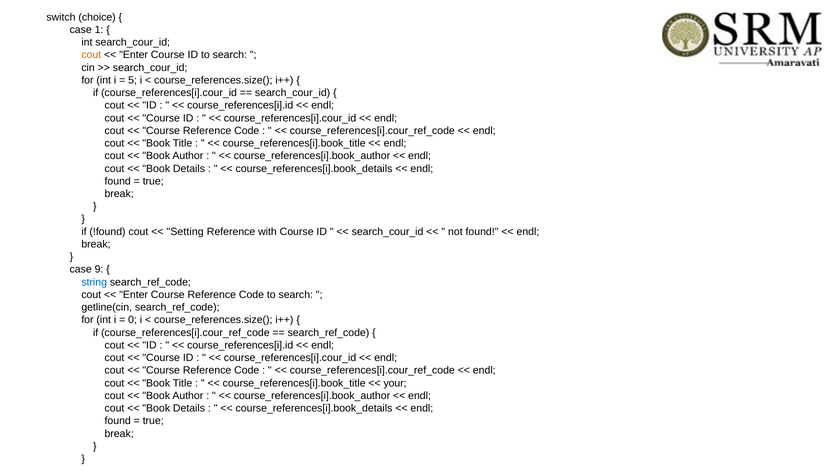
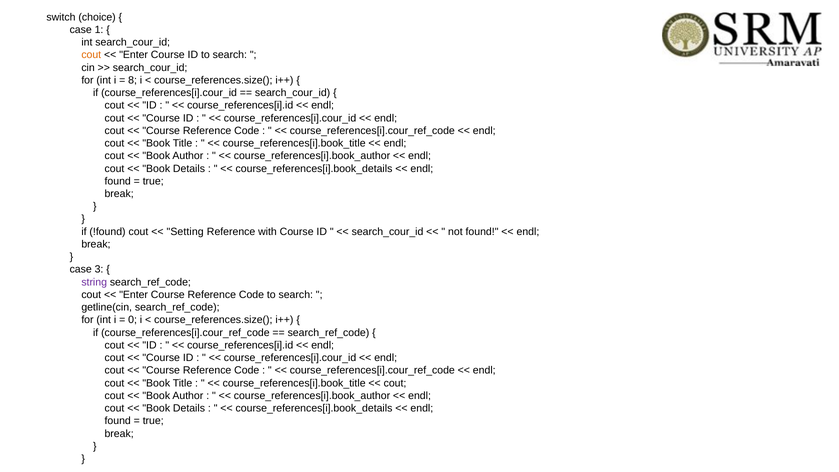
5: 5 -> 8
9: 9 -> 3
string colour: blue -> purple
your at (395, 383): your -> cout
